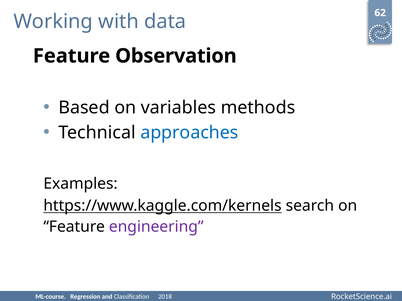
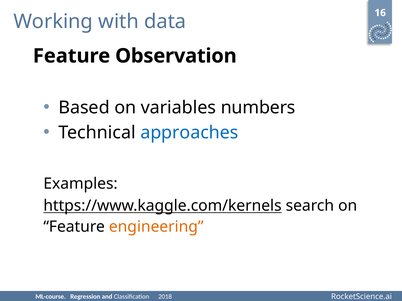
62: 62 -> 16
methods: methods -> numbers
engineering colour: purple -> orange
